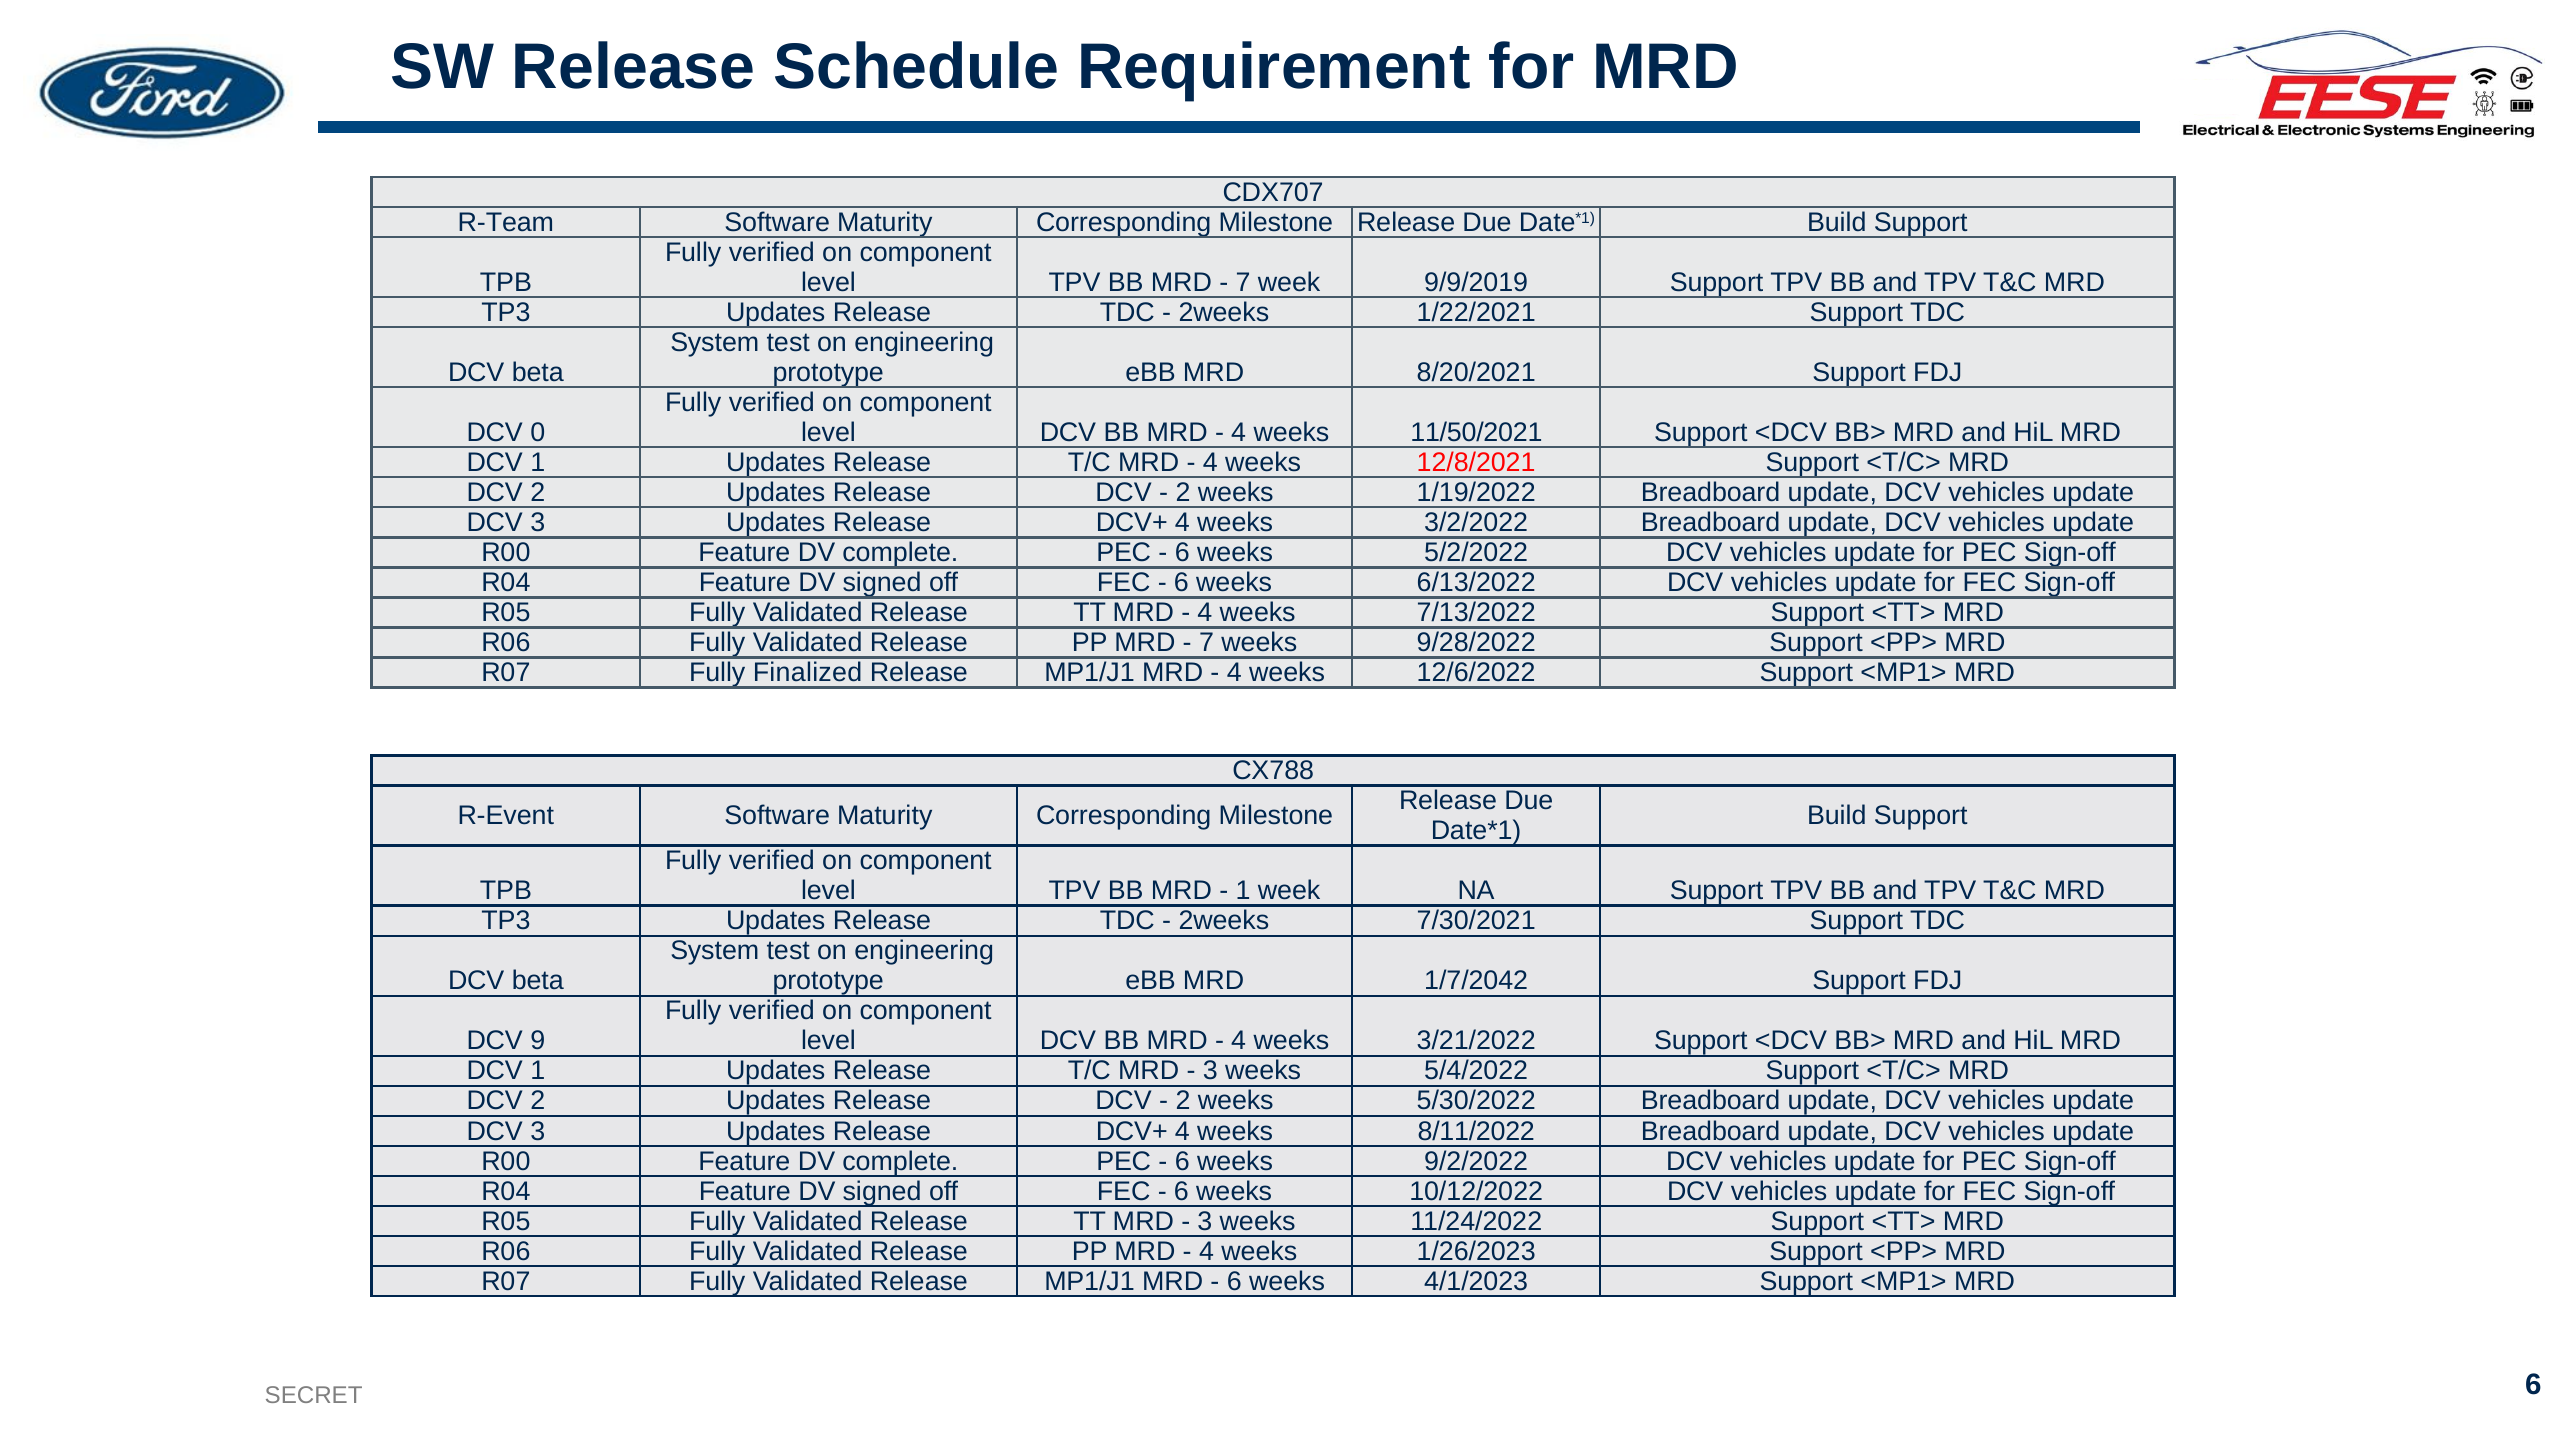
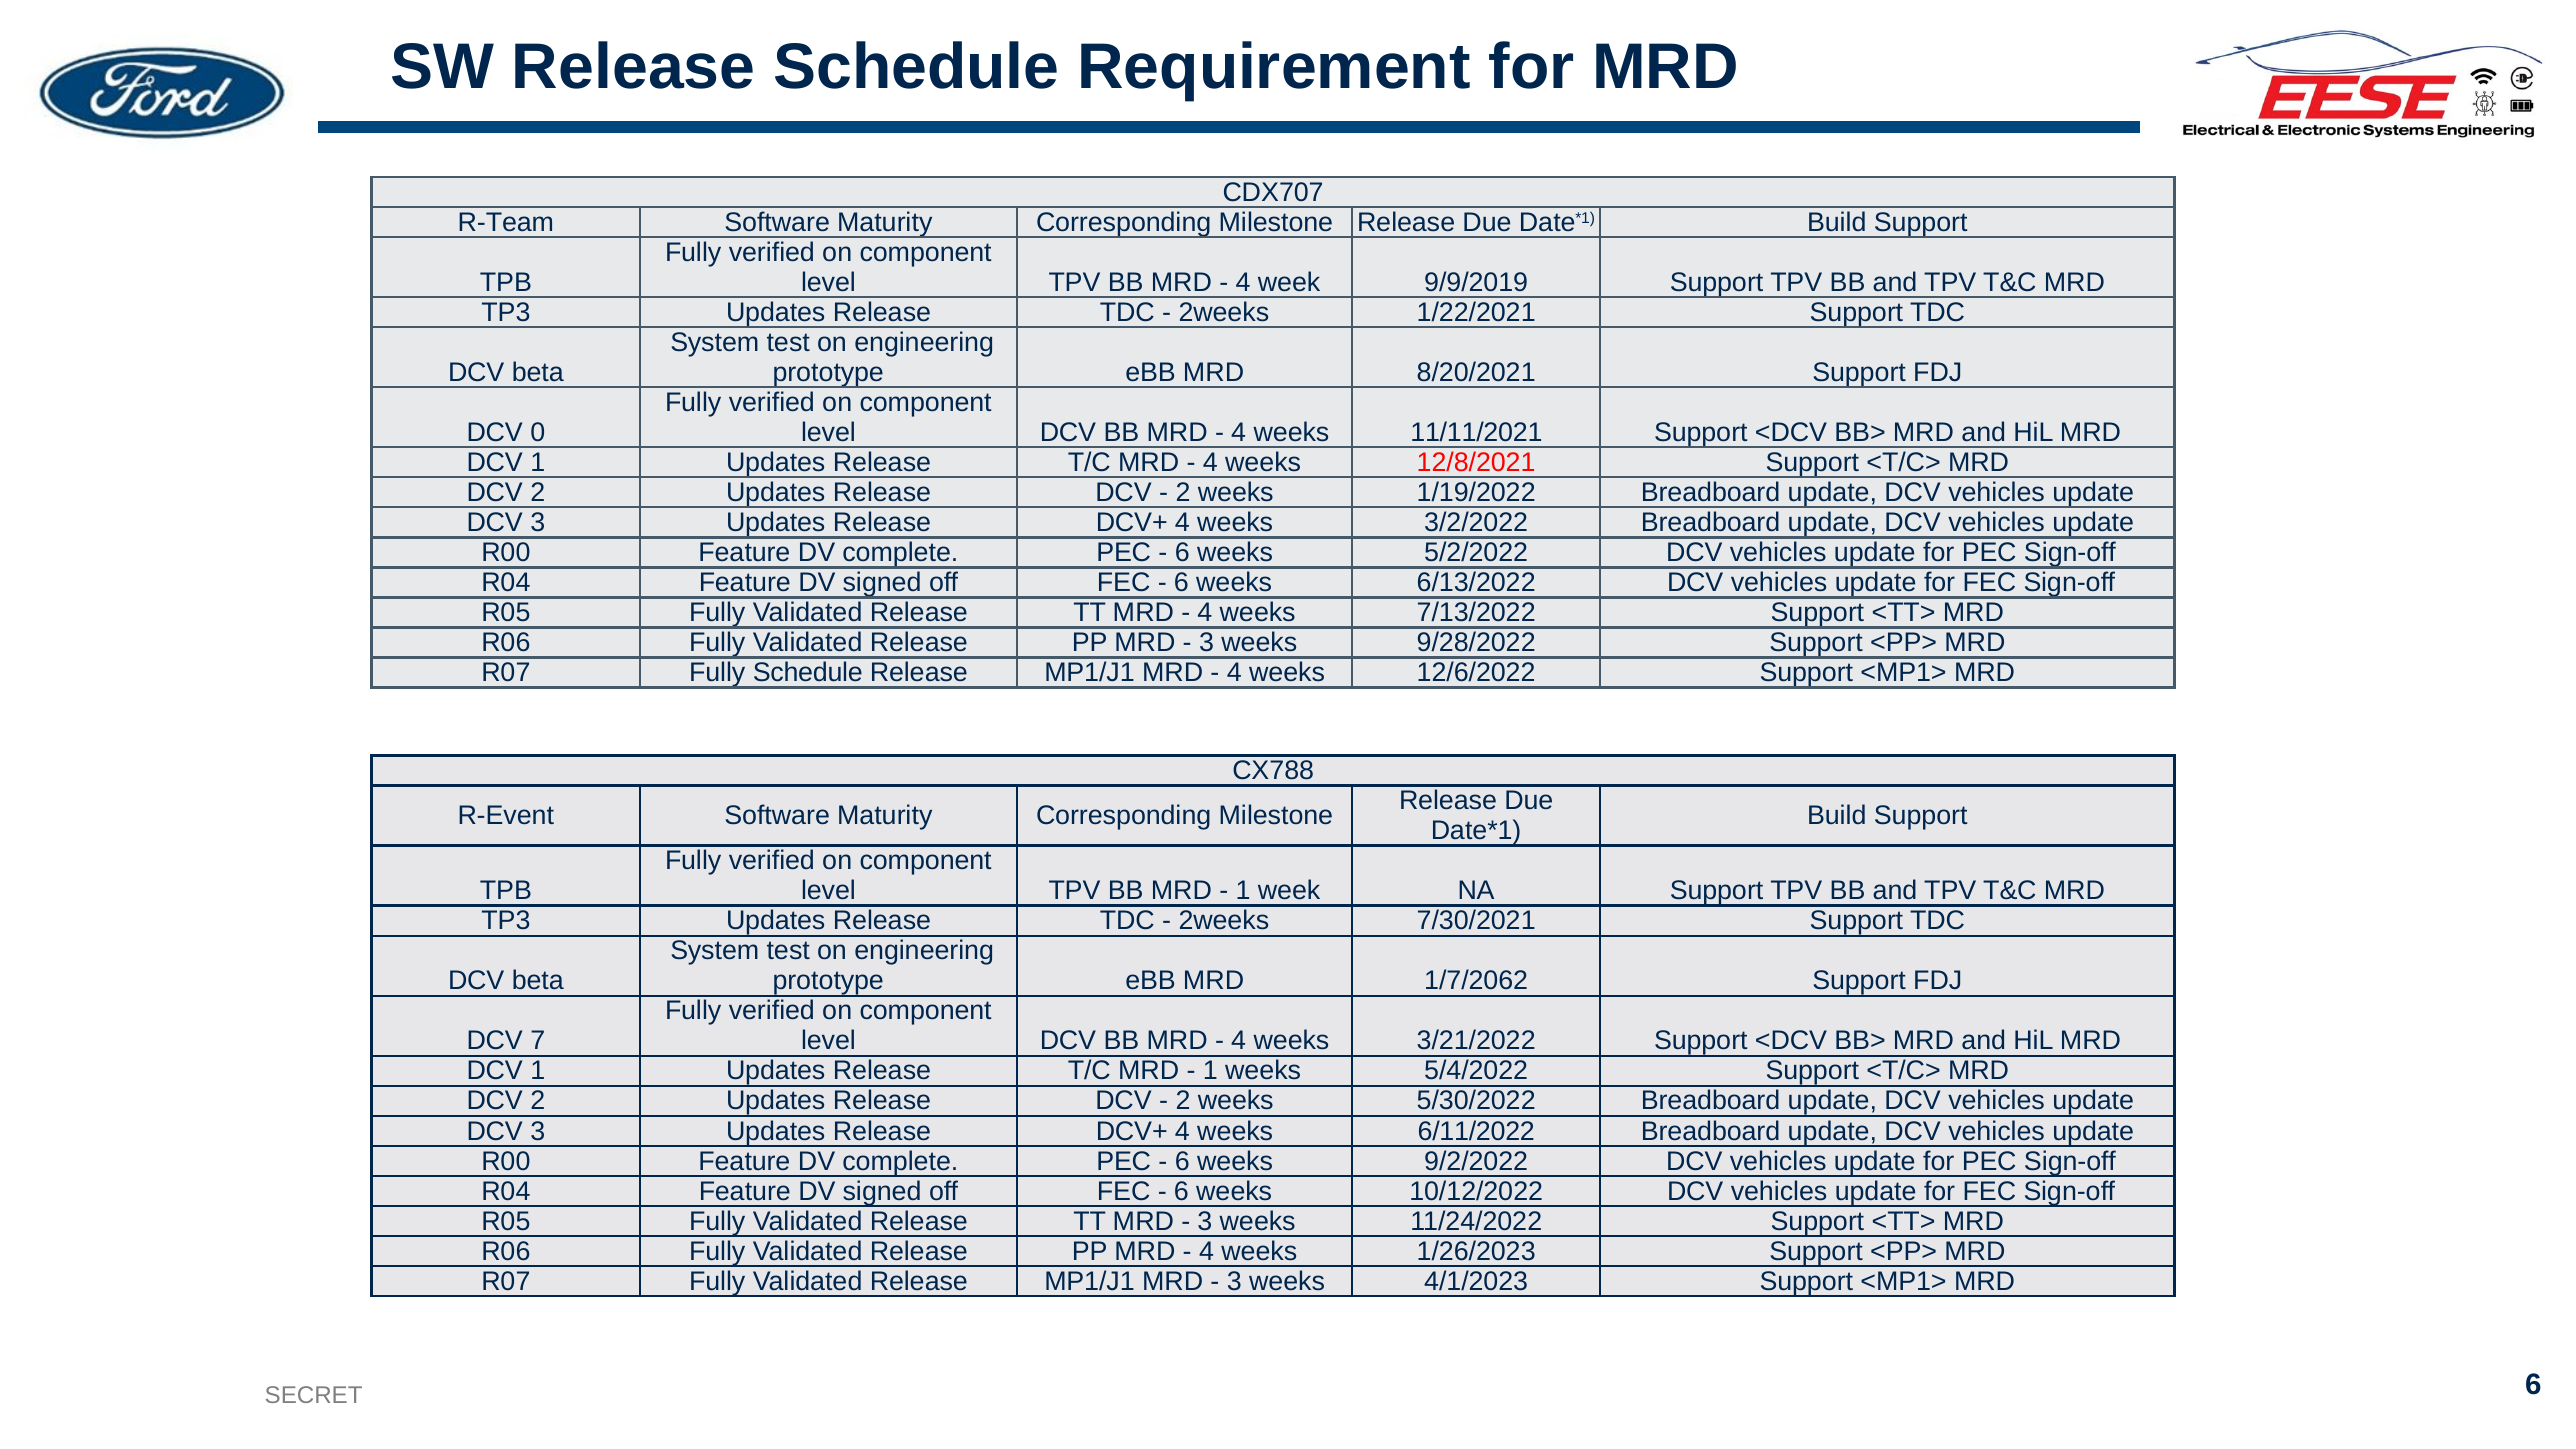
7 at (1243, 283): 7 -> 4
11/50/2021: 11/50/2021 -> 11/11/2021
7 at (1207, 643): 7 -> 3
Fully Finalized: Finalized -> Schedule
1/7/2042: 1/7/2042 -> 1/7/2062
9: 9 -> 7
3 at (1210, 1071): 3 -> 1
8/11/2022: 8/11/2022 -> 6/11/2022
6 at (1234, 1281): 6 -> 3
